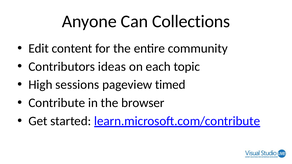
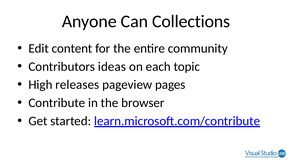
sessions: sessions -> releases
timed: timed -> pages
